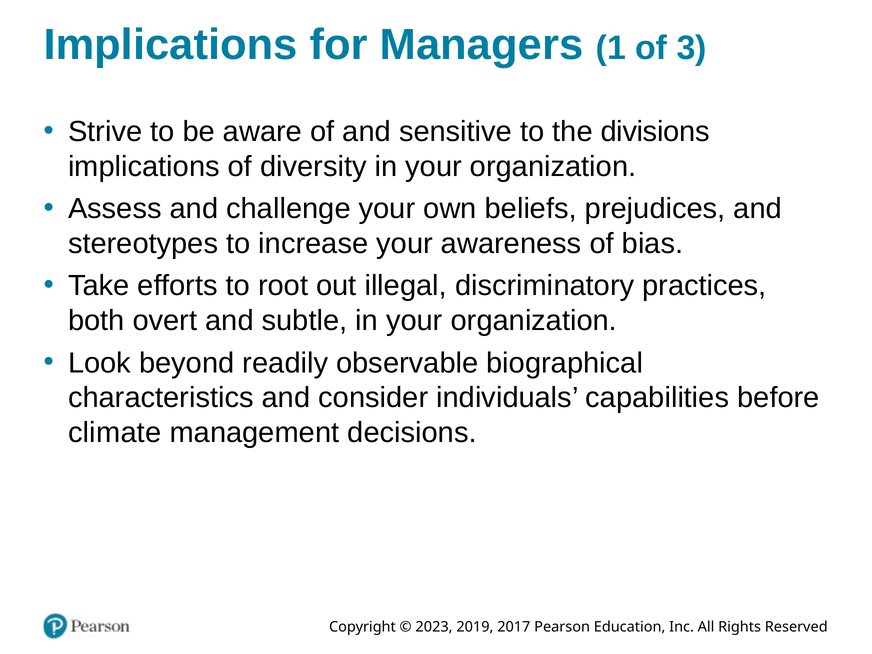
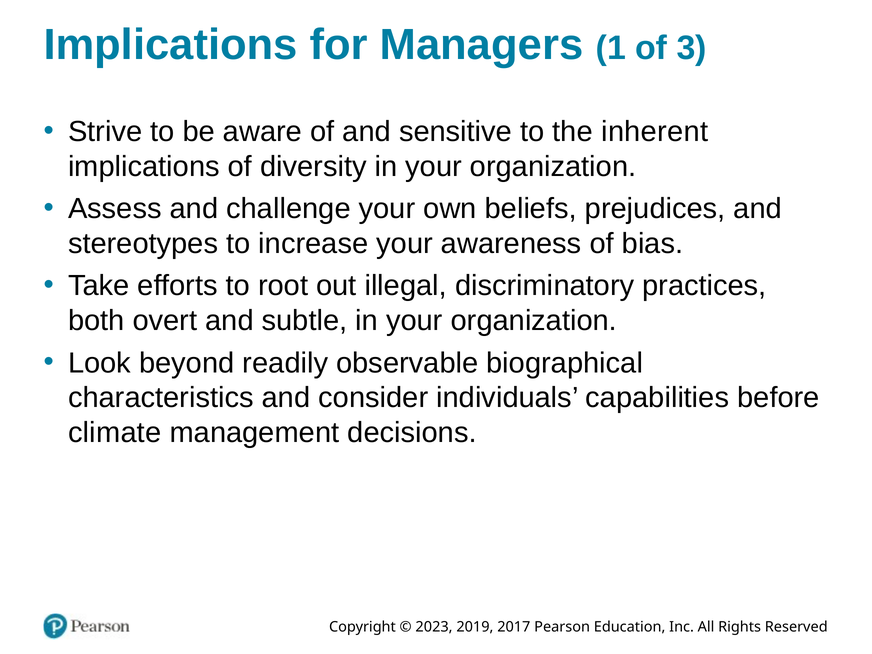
divisions: divisions -> inherent
